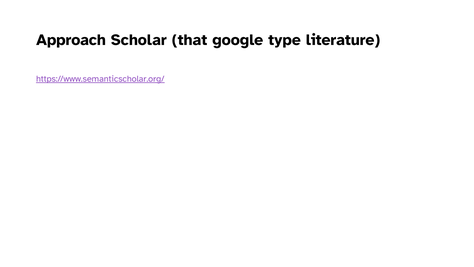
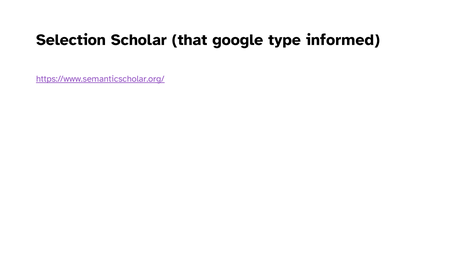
Approach: Approach -> Selection
literature: literature -> informed
